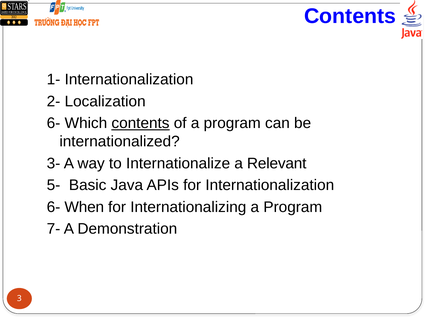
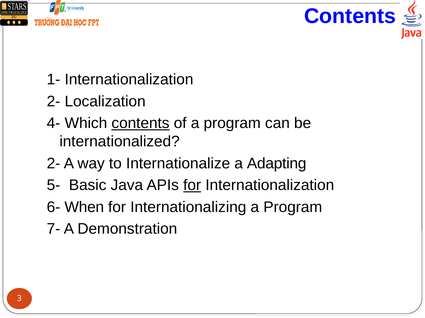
6- at (53, 123): 6- -> 4-
3- at (53, 164): 3- -> 2-
Relevant: Relevant -> Adapting
for at (192, 186) underline: none -> present
